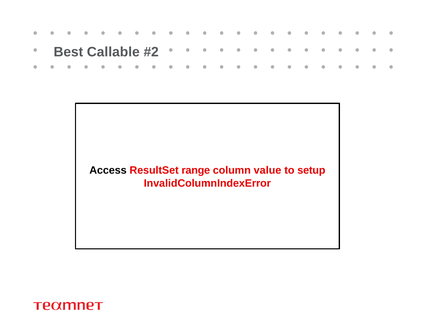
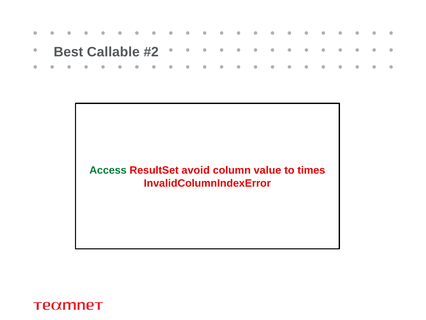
Access colour: black -> green
range: range -> avoid
setup: setup -> times
